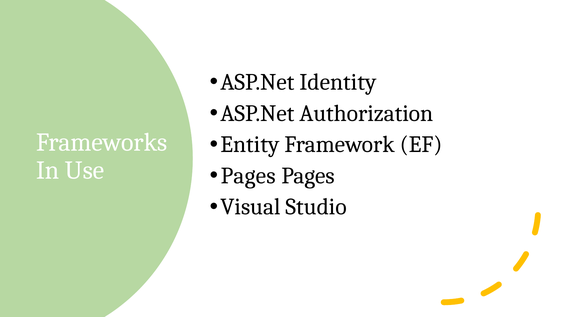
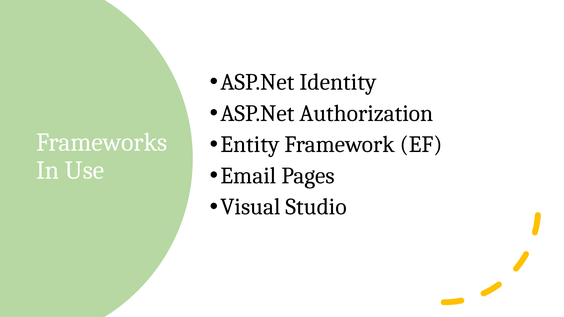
Pages at (248, 176): Pages -> Email
